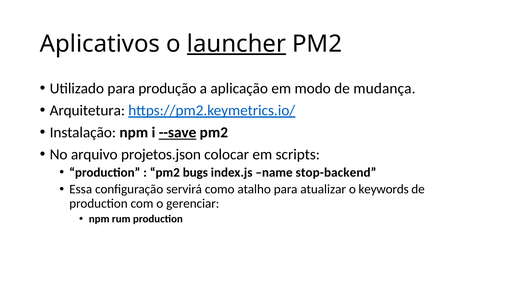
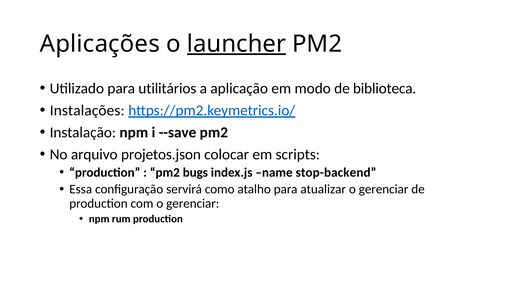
Aplicativos: Aplicativos -> Aplicações
produção: produção -> utilitários
mudança: mudança -> biblioteca
Arquitetura: Arquitetura -> Instalações
--save underline: present -> none
keywords at (384, 189): keywords -> gerenciar
